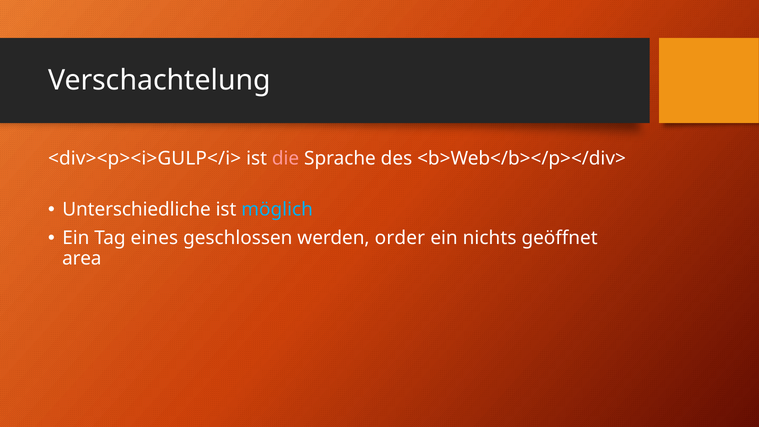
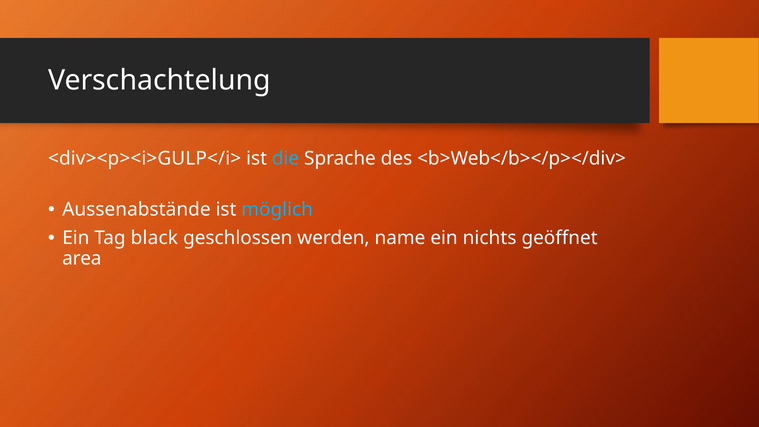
die colour: pink -> light blue
Unterschiedliche: Unterschiedliche -> Aussenabstände
eines: eines -> black
order: order -> name
